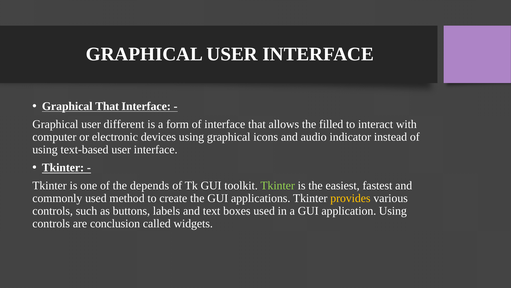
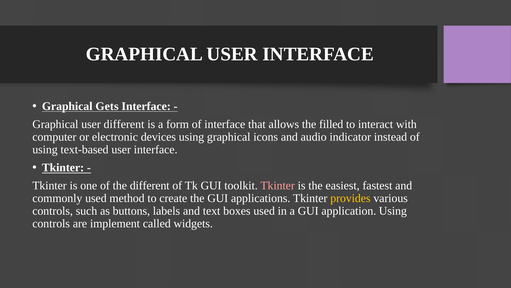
Graphical That: That -> Gets
the depends: depends -> different
Tkinter at (278, 185) colour: light green -> pink
conclusion: conclusion -> implement
